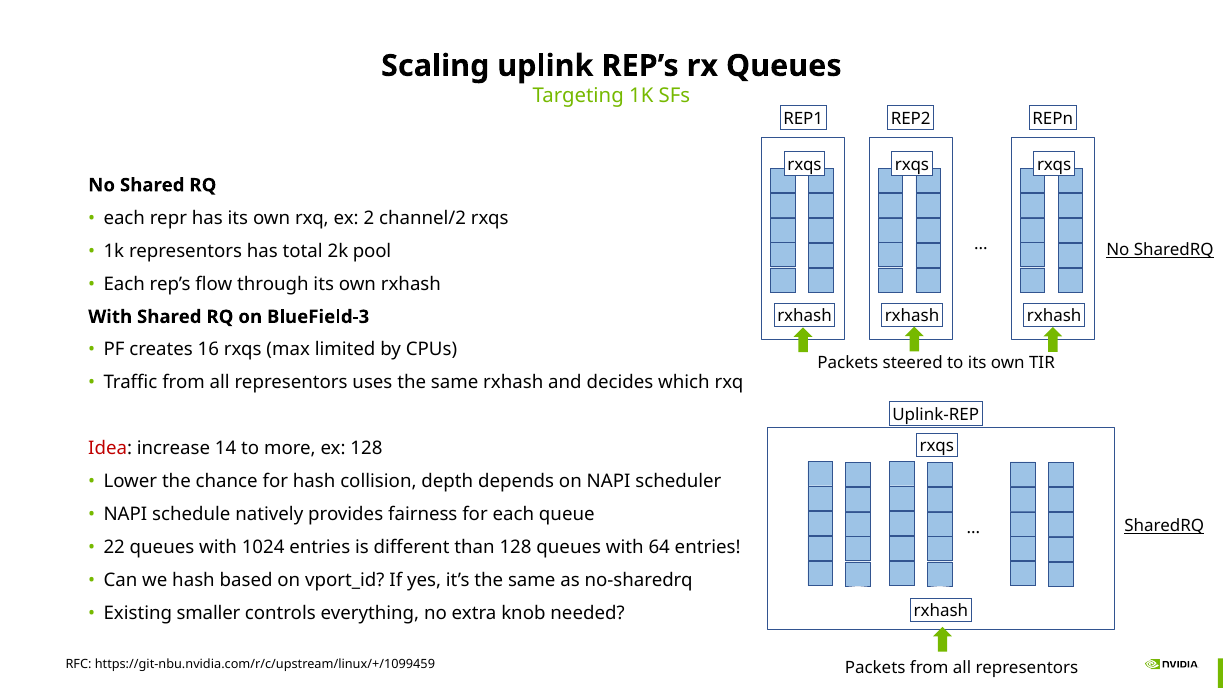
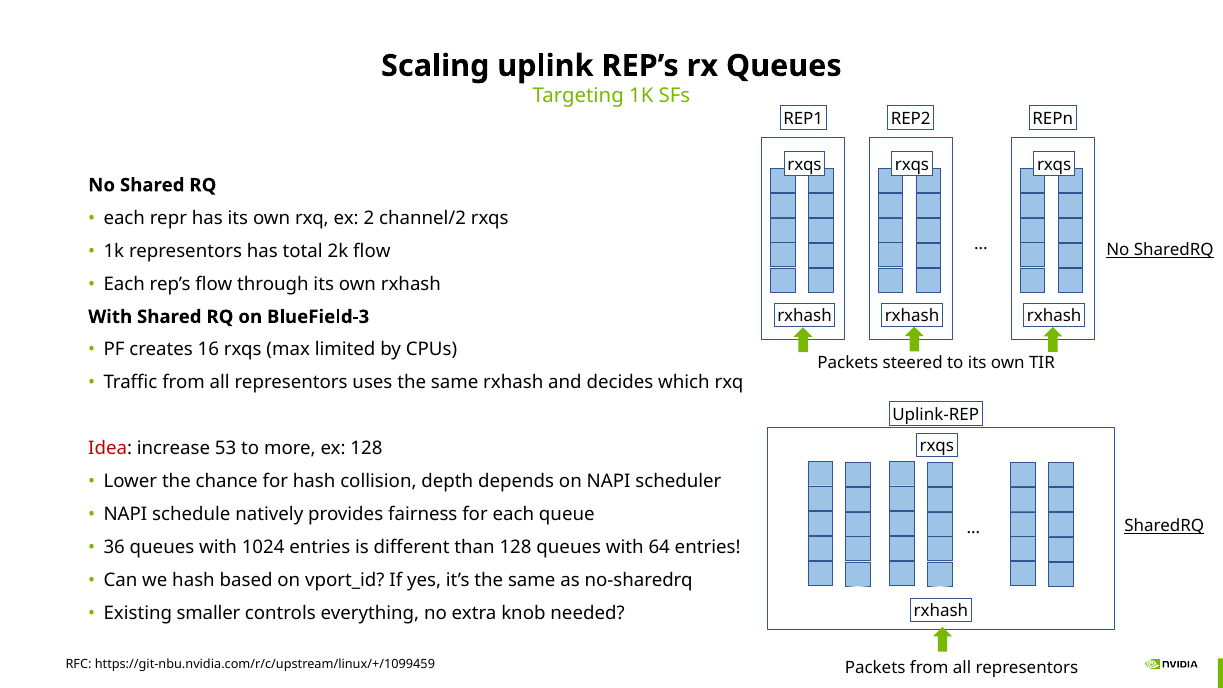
2k pool: pool -> flow
14: 14 -> 53
22: 22 -> 36
